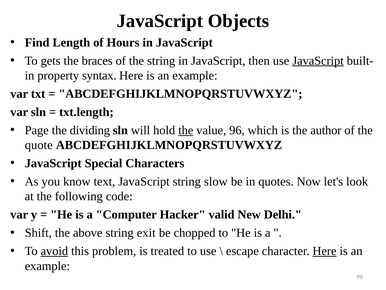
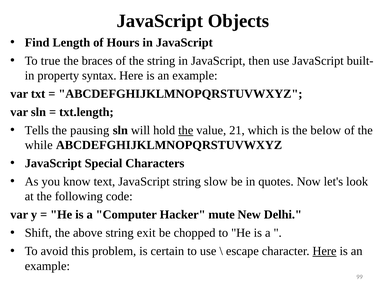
gets: gets -> true
JavaScript at (318, 61) underline: present -> none
Page: Page -> Tells
dividing: dividing -> pausing
96: 96 -> 21
author: author -> below
quote: quote -> while
valid: valid -> mute
avoid underline: present -> none
treated: treated -> certain
